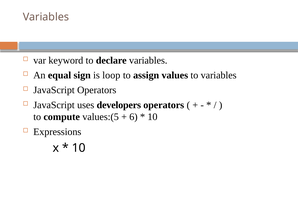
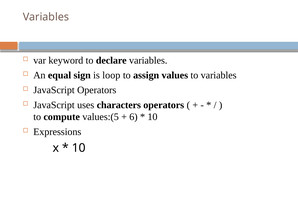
developers: developers -> characters
